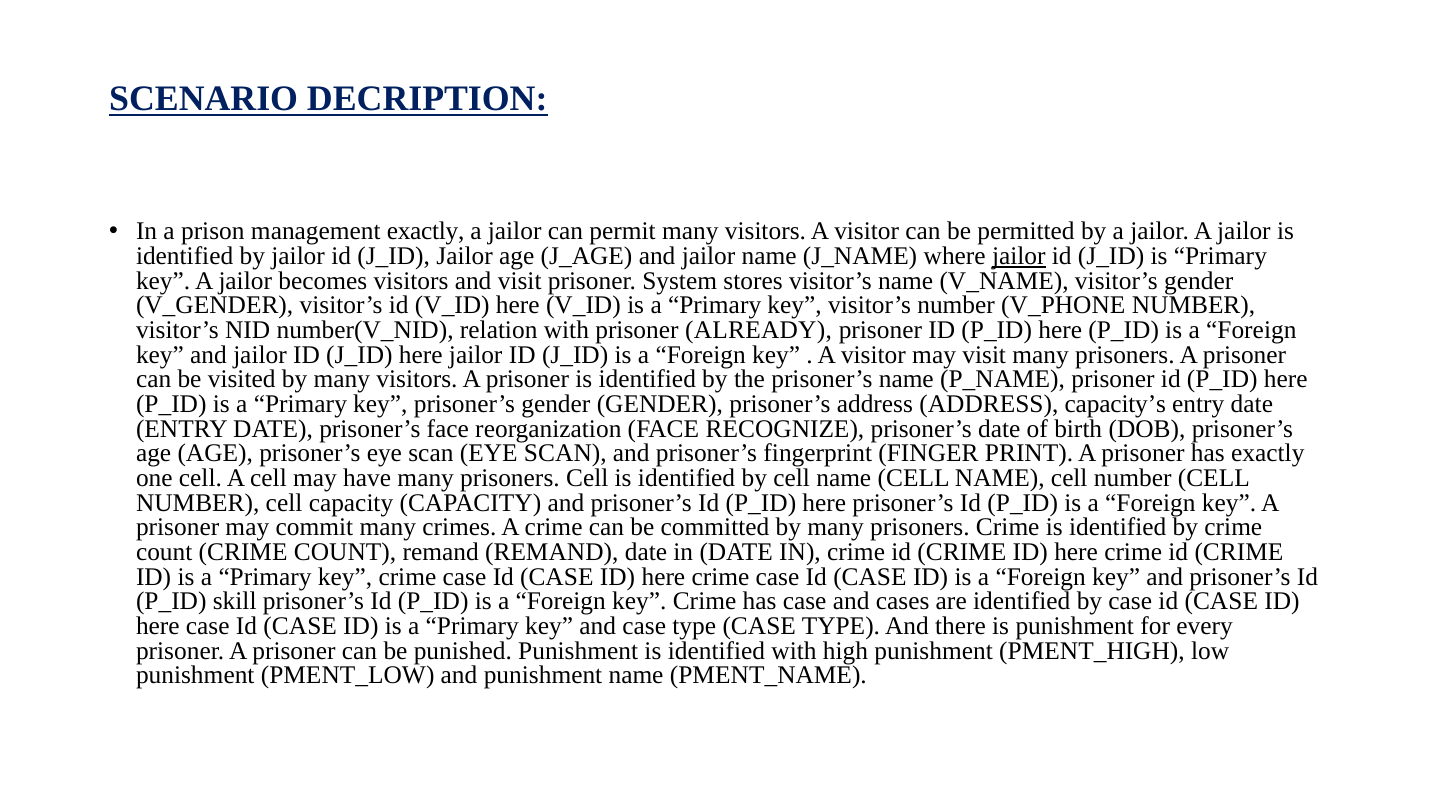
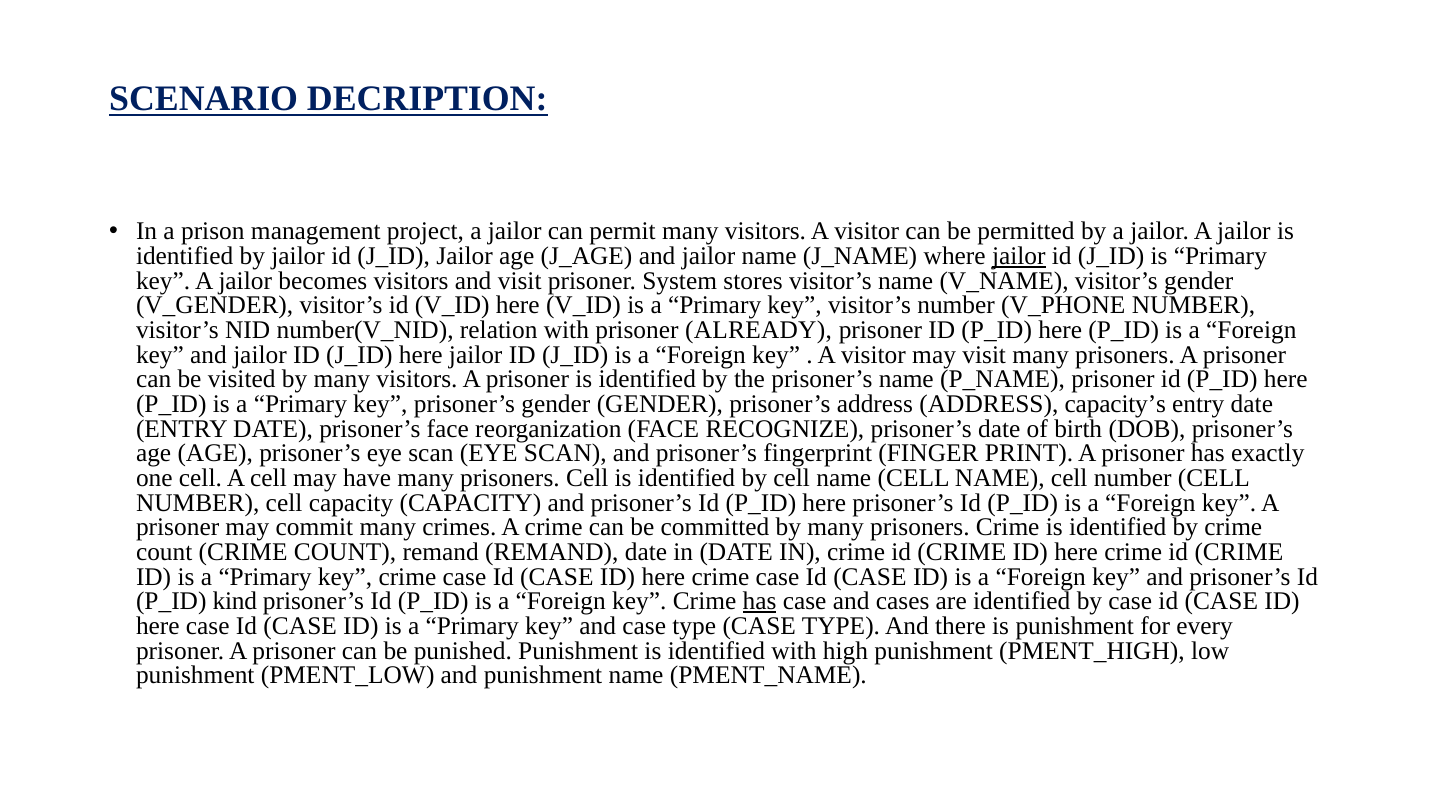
management exactly: exactly -> project
skill: skill -> kind
has at (760, 601) underline: none -> present
